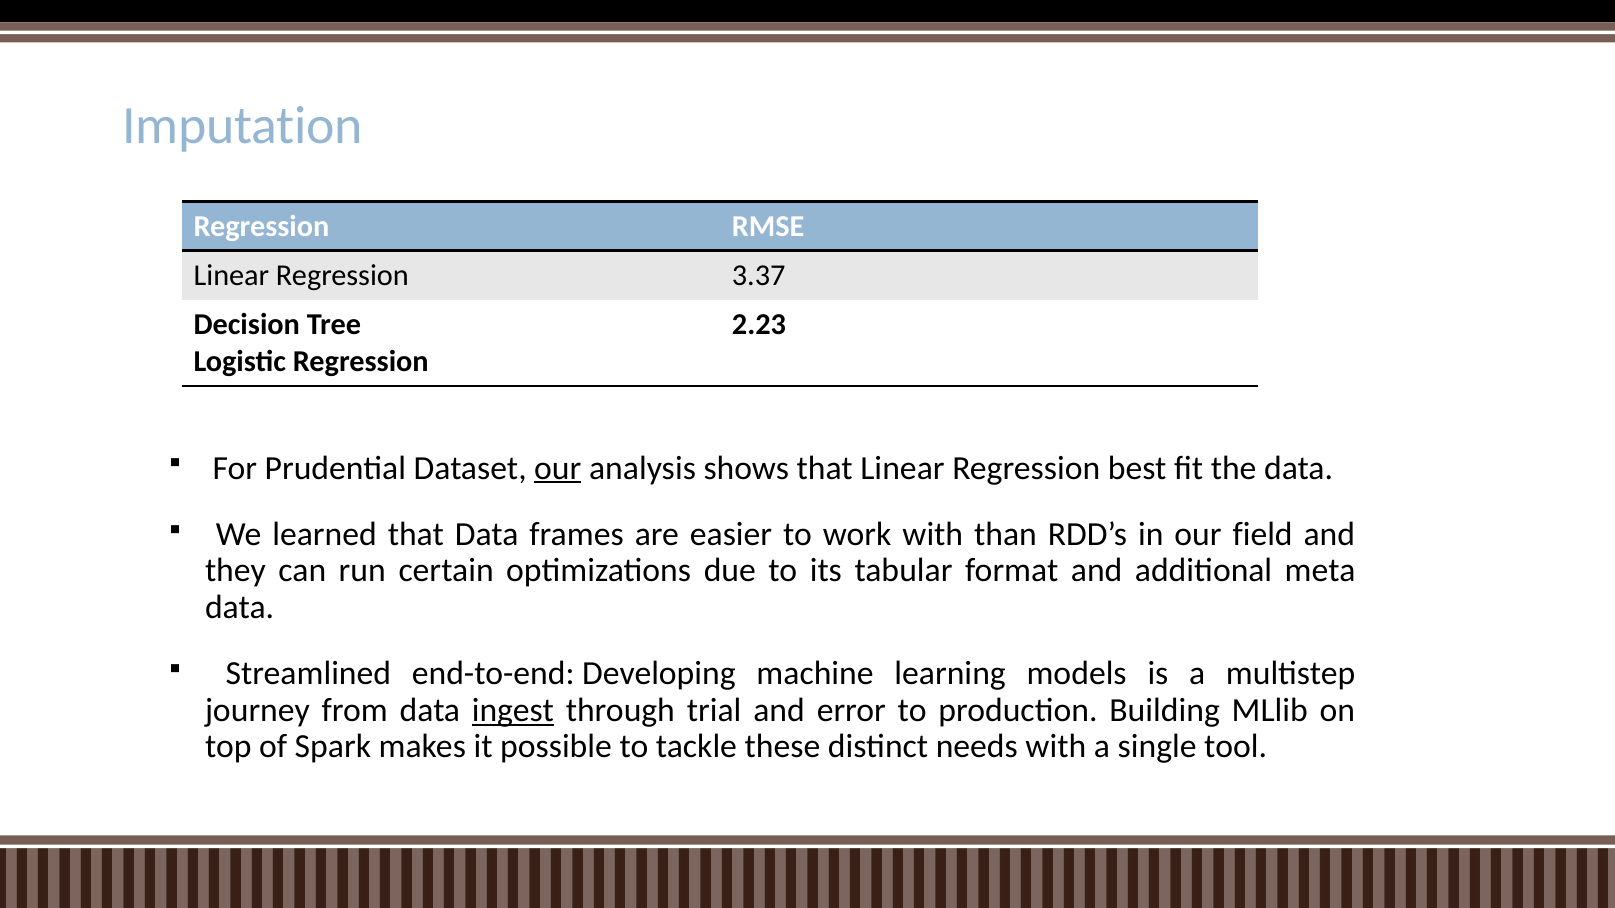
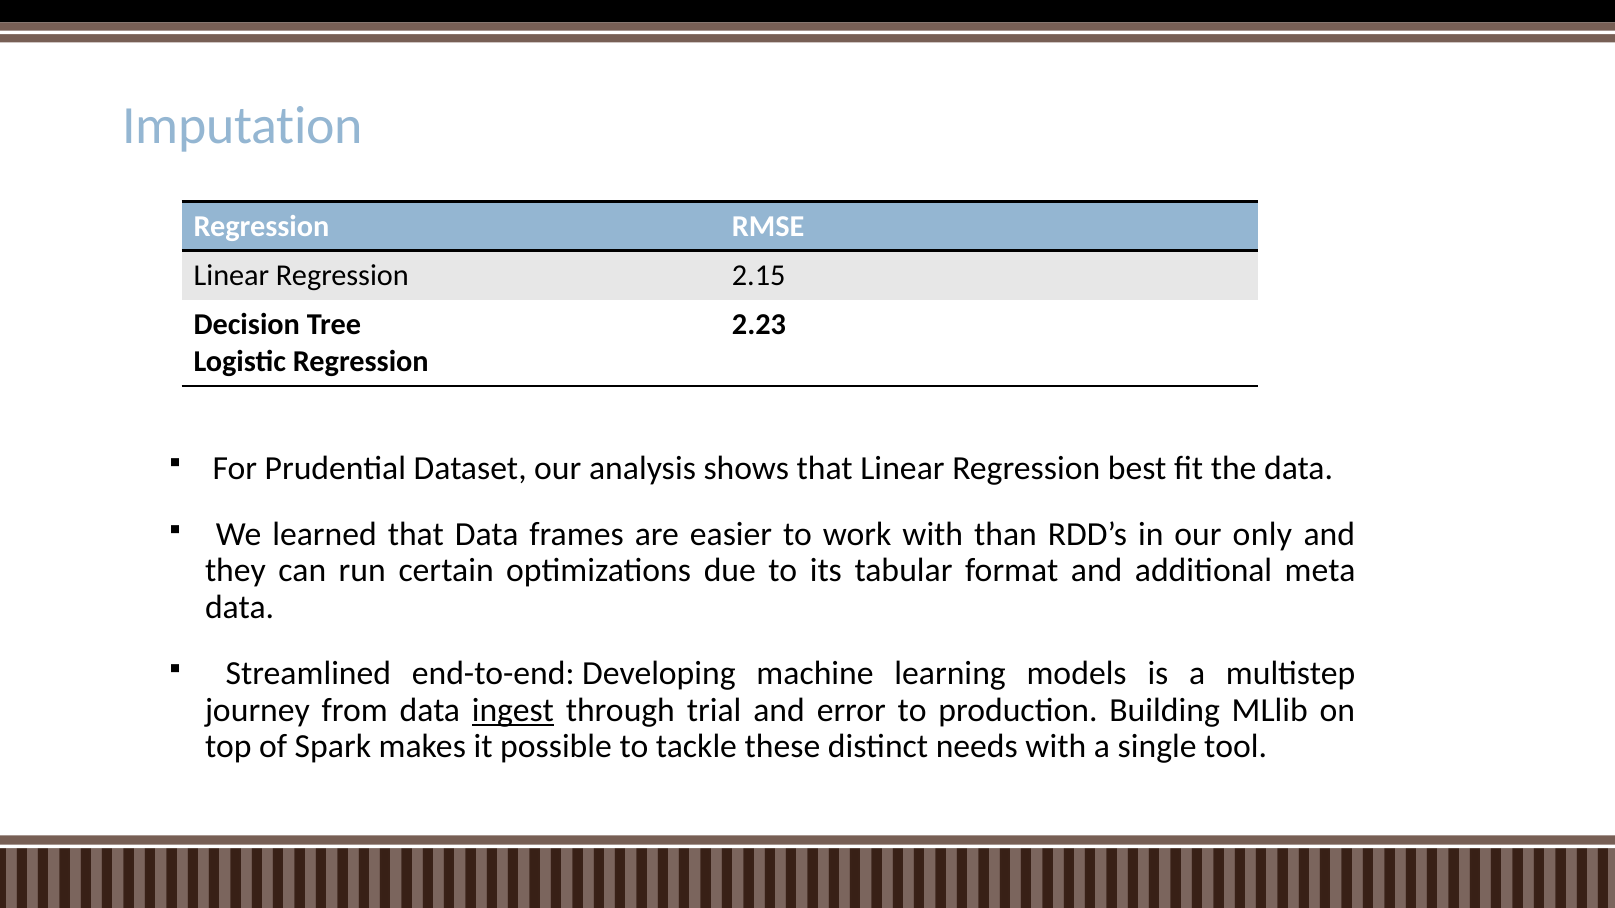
3.37: 3.37 -> 2.15
our at (558, 468) underline: present -> none
field: field -> only
